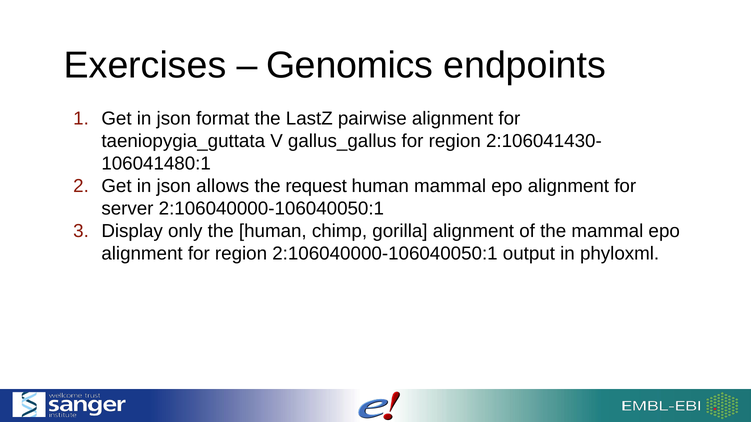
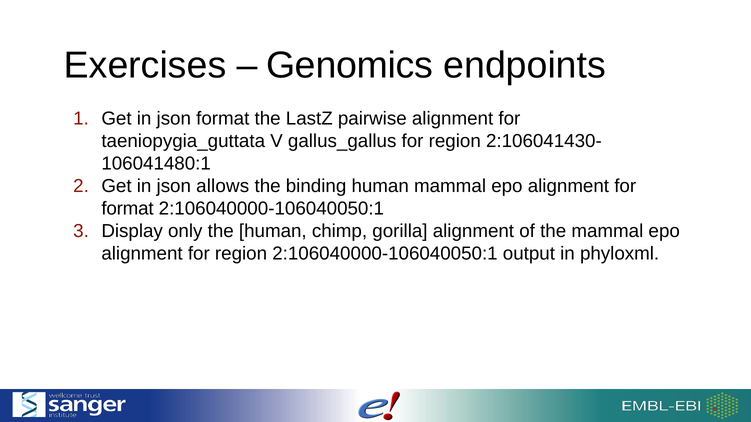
request: request -> binding
server at (127, 209): server -> format
